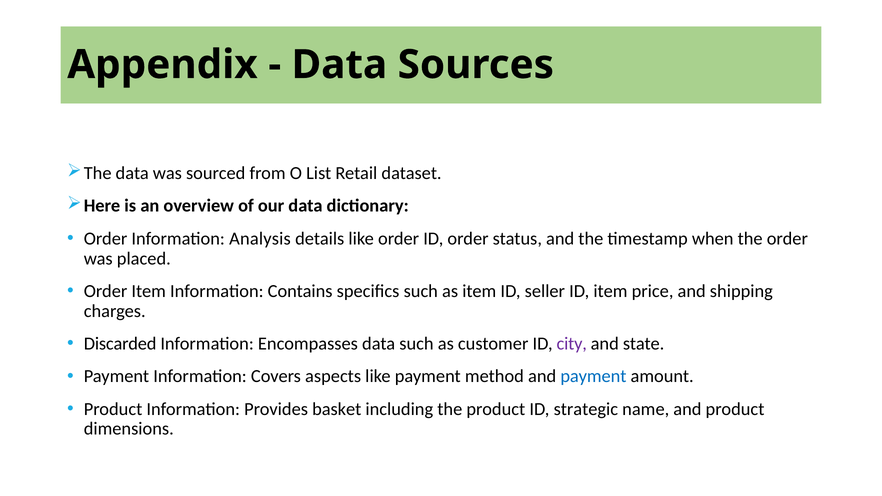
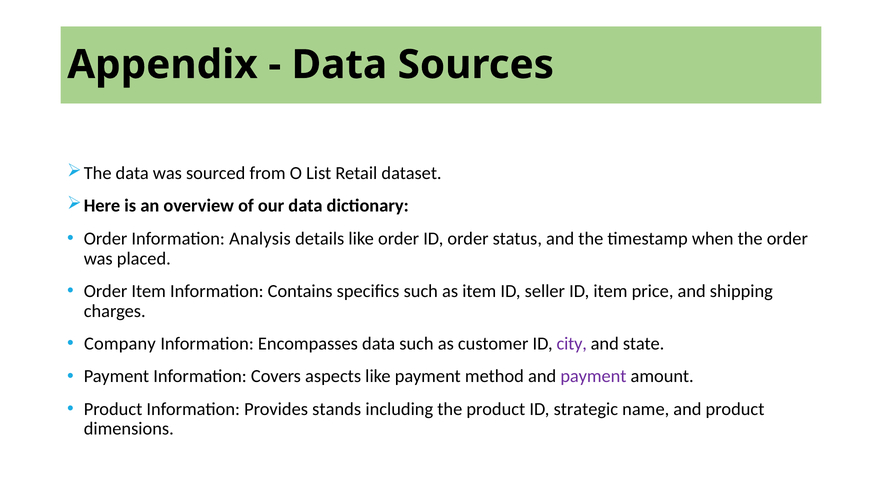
Discarded: Discarded -> Company
payment at (593, 376) colour: blue -> purple
basket: basket -> stands
